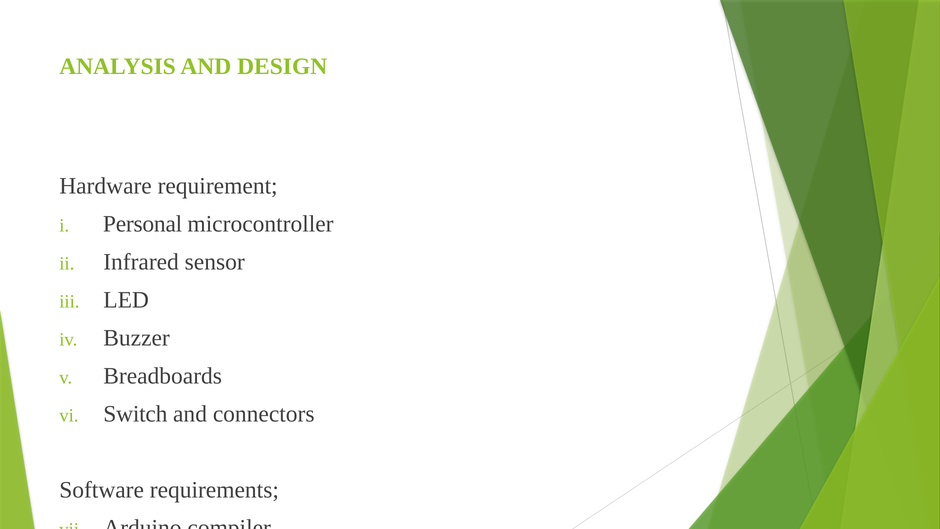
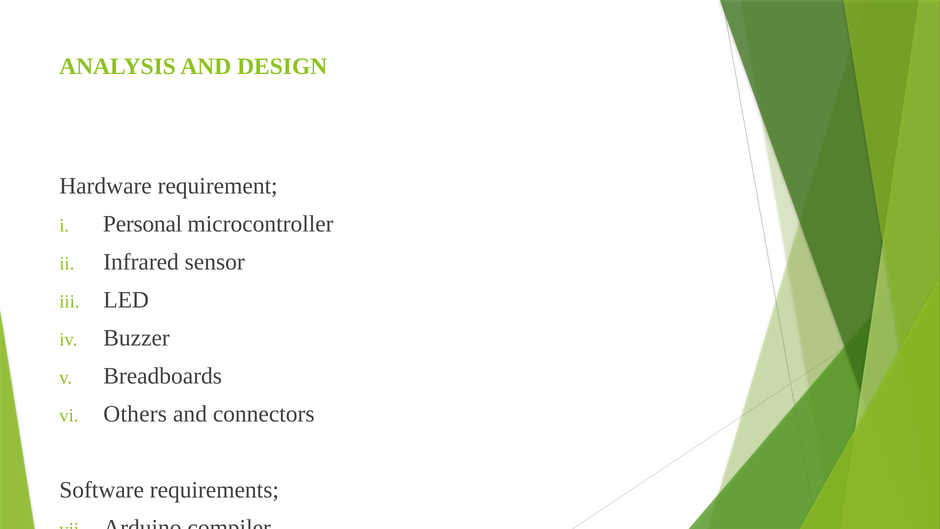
Switch: Switch -> Others
